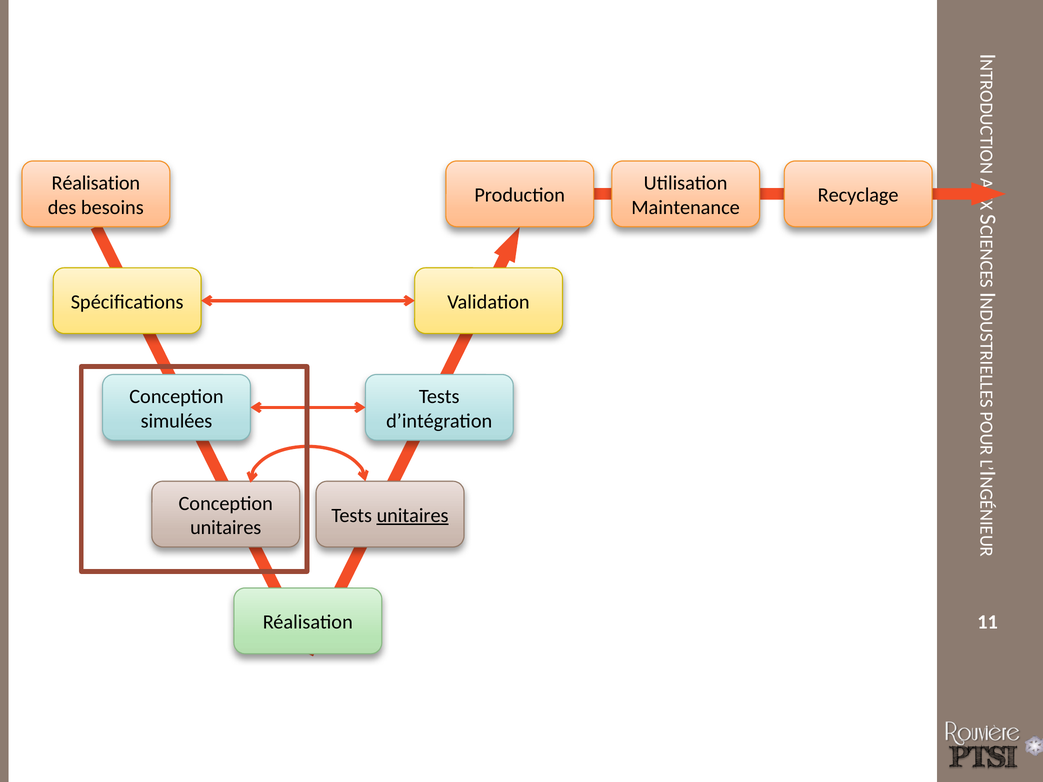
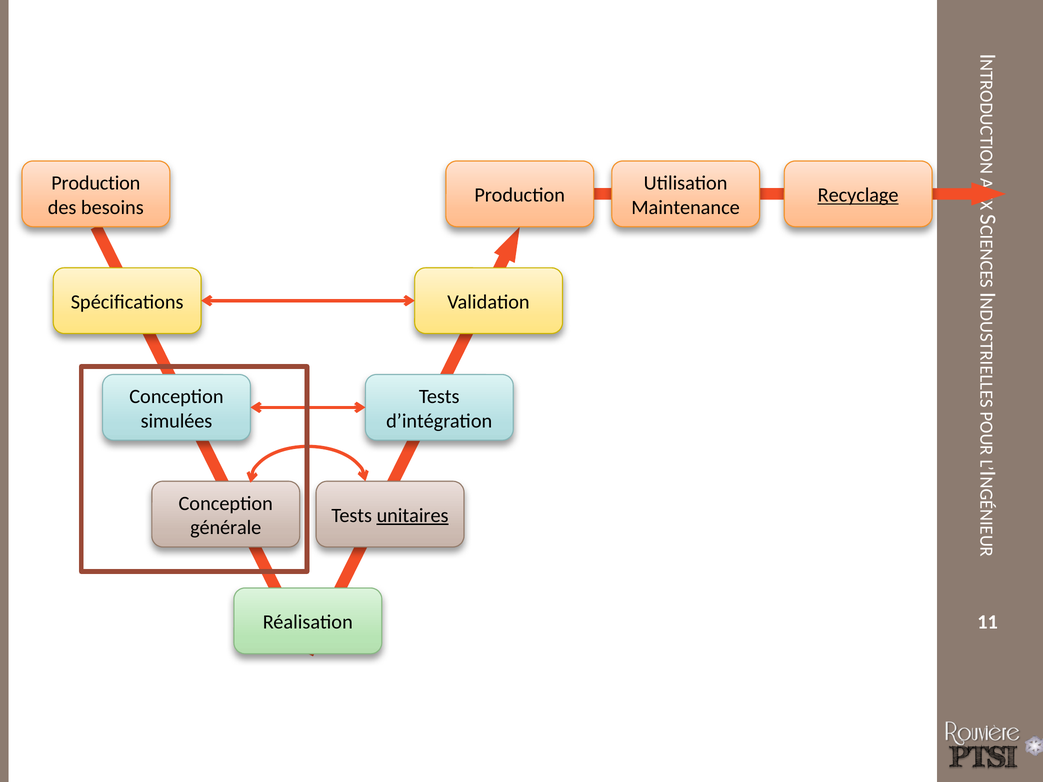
Réalisation at (96, 183): Réalisation -> Production
Recyclage underline: none -> present
unitaires at (226, 528): unitaires -> générale
